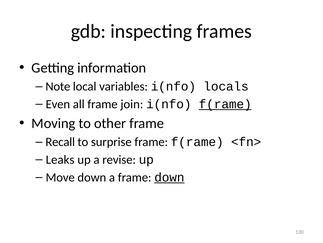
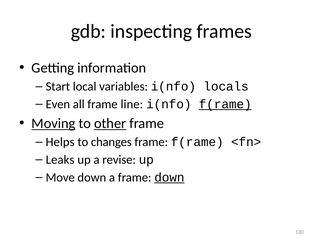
Note: Note -> Start
join: join -> line
Moving underline: none -> present
other underline: none -> present
Recall: Recall -> Helps
surprise: surprise -> changes
